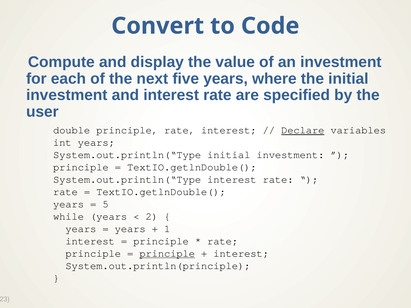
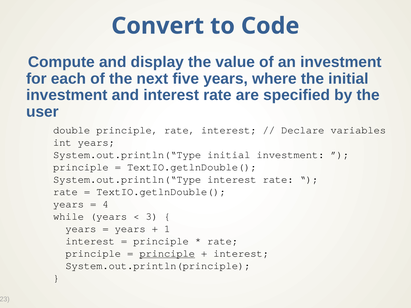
Declare underline: present -> none
5: 5 -> 4
2: 2 -> 3
